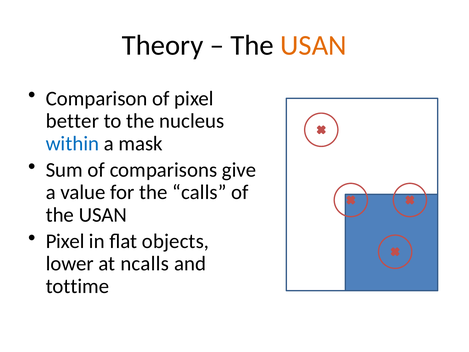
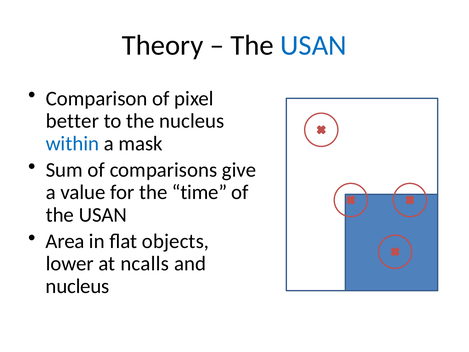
USAN at (314, 45) colour: orange -> blue
calls: calls -> time
Pixel at (65, 241): Pixel -> Area
tottime at (77, 286): tottime -> nucleus
